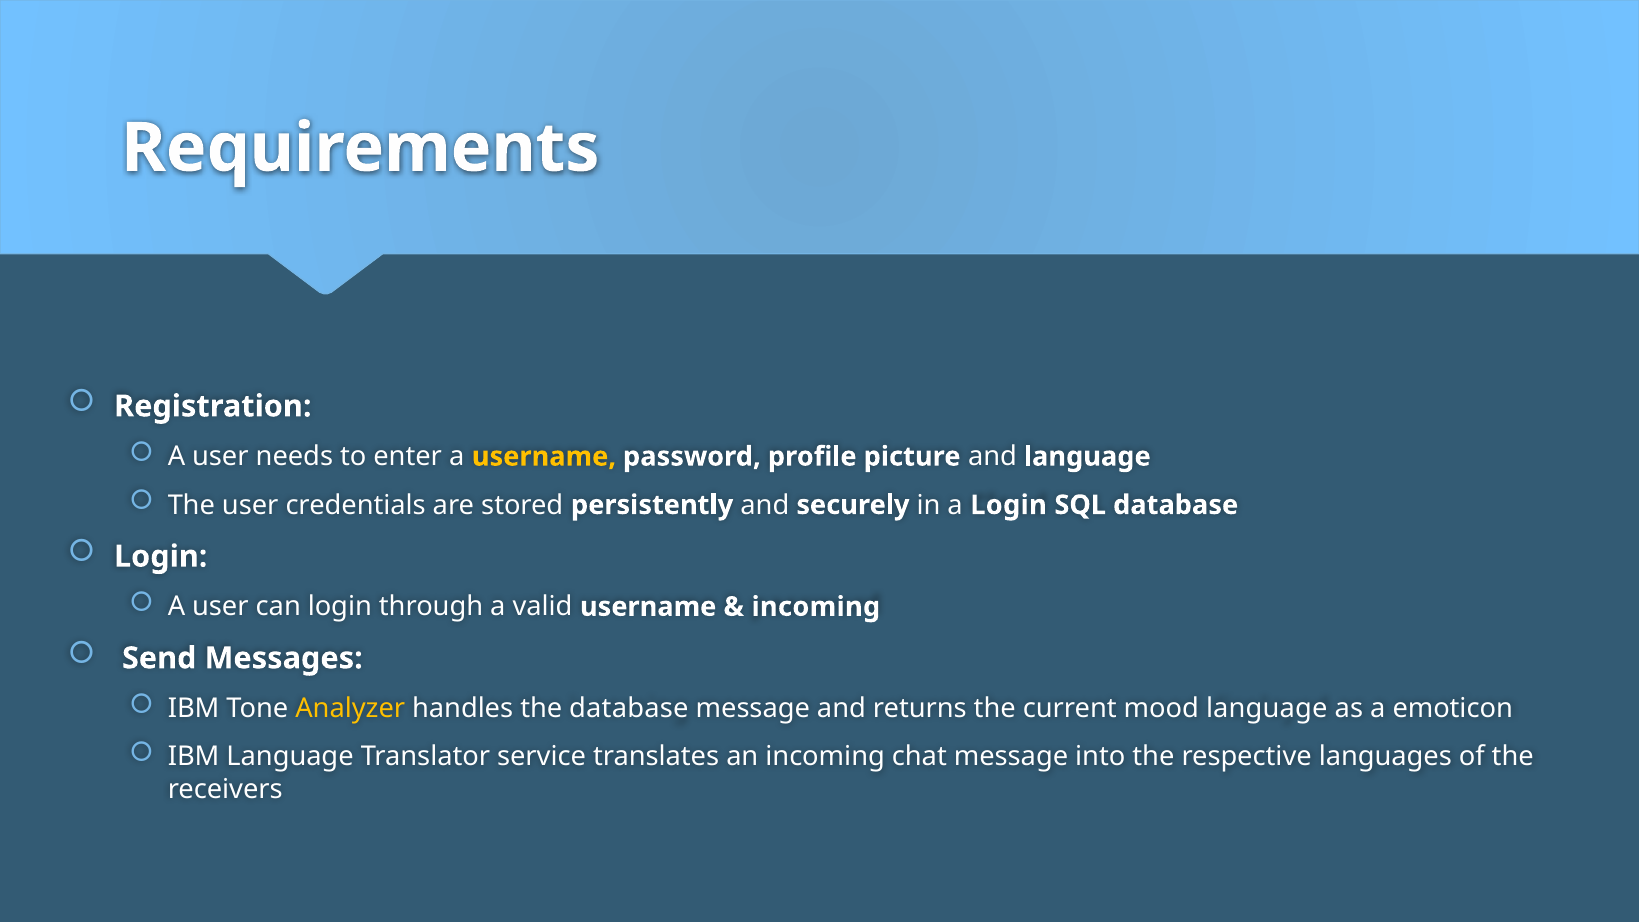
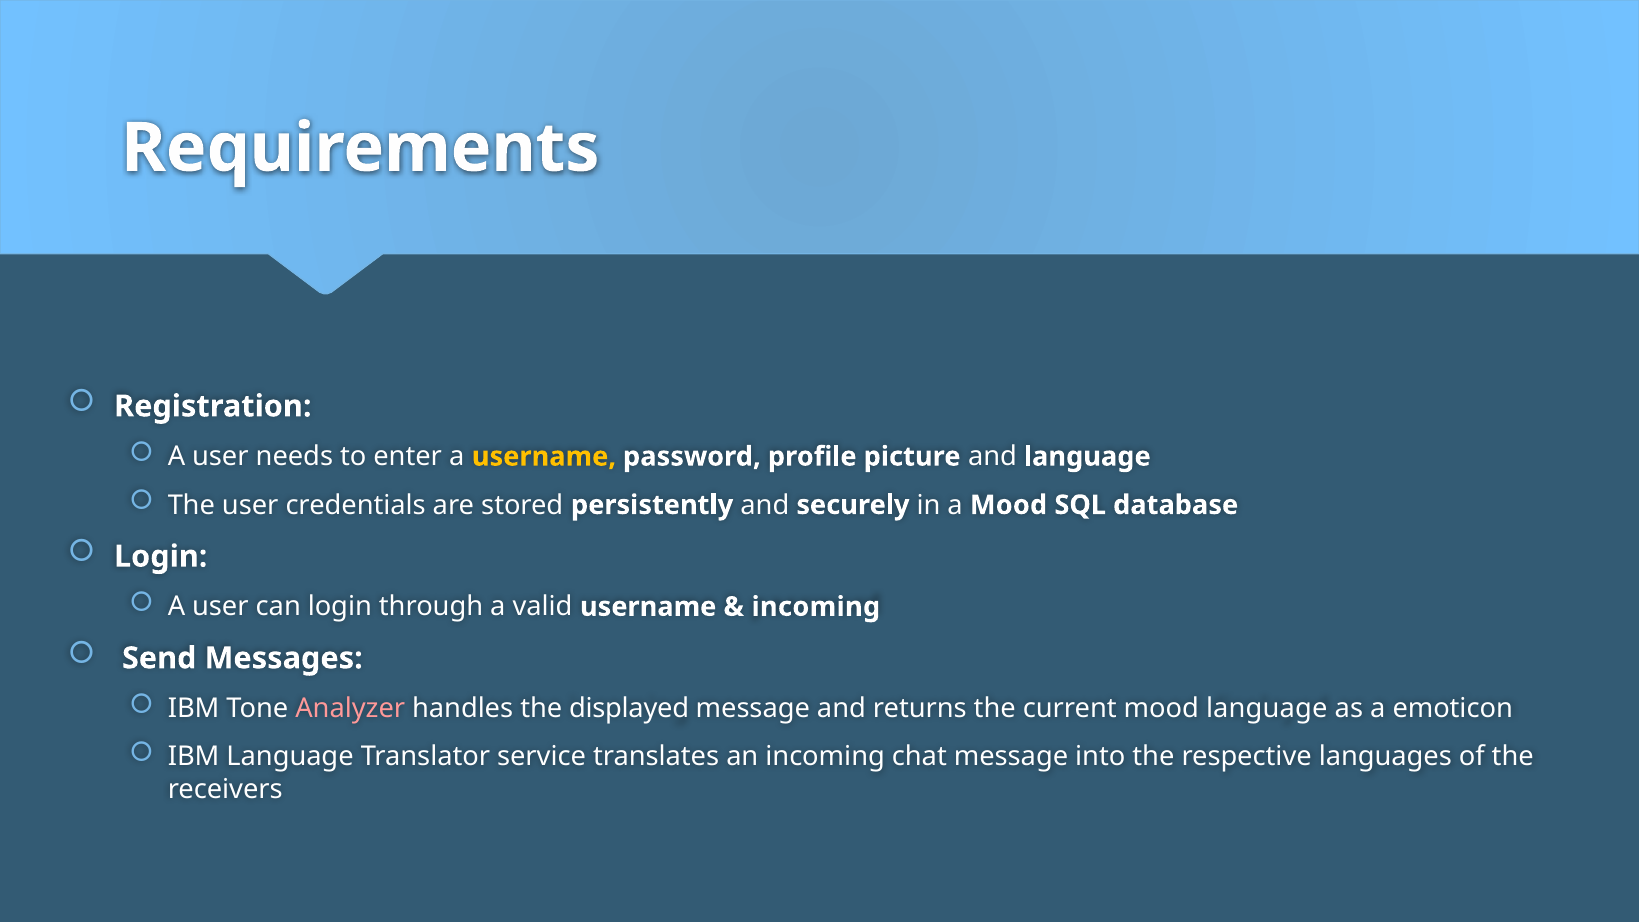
a Login: Login -> Mood
Analyzer colour: yellow -> pink
the database: database -> displayed
